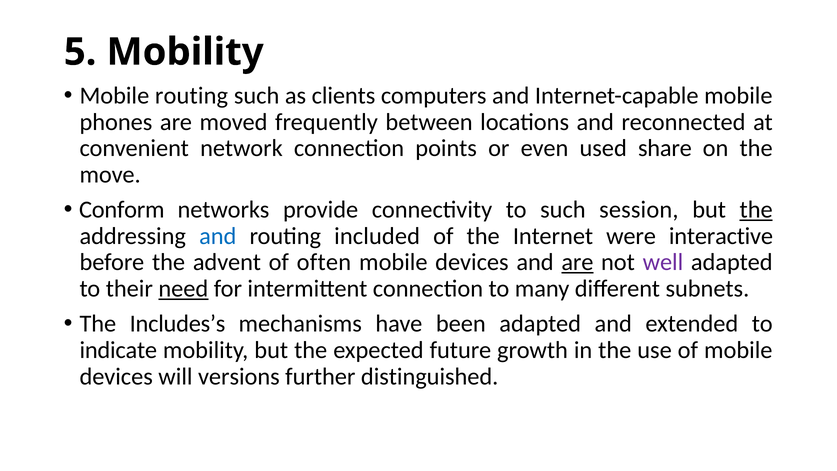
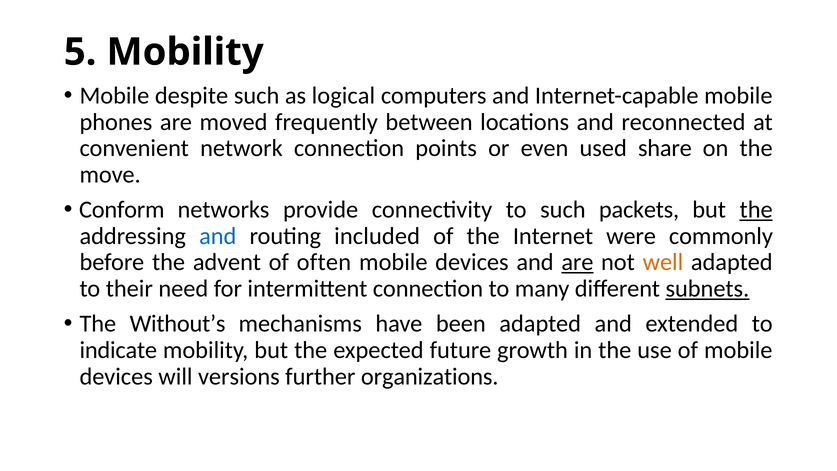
Mobile routing: routing -> despite
clients: clients -> logical
session: session -> packets
interactive: interactive -> commonly
well colour: purple -> orange
need underline: present -> none
subnets underline: none -> present
Includes’s: Includes’s -> Without’s
distinguished: distinguished -> organizations
